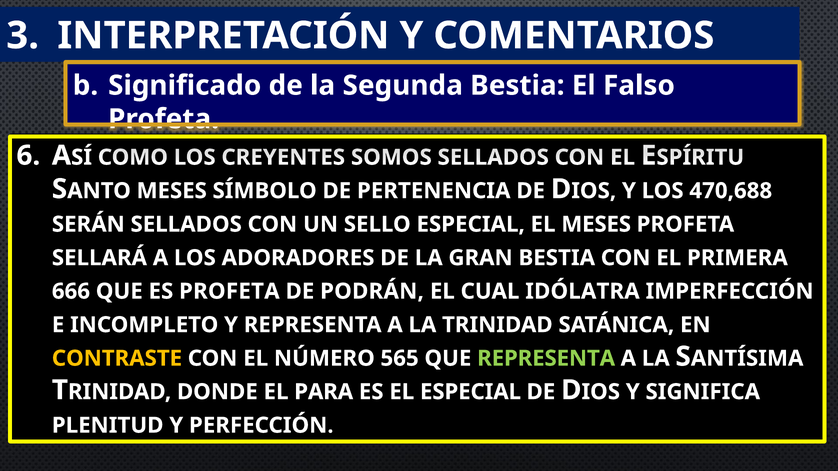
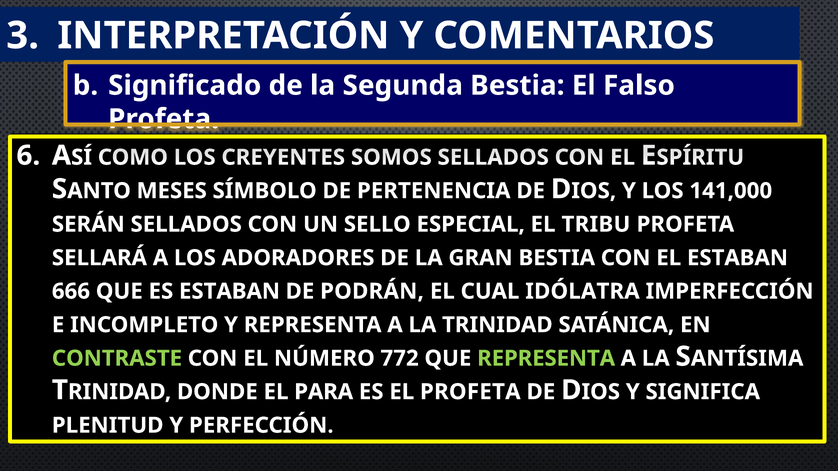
470,688: 470,688 -> 141,000
EL MESES: MESES -> TRIBU
EL PRIMERA: PRIMERA -> ESTABAN
ES PROFETA: PROFETA -> ESTABAN
CONTRASTE colour: yellow -> light green
565: 565 -> 772
EL ESPECIAL: ESPECIAL -> PROFETA
